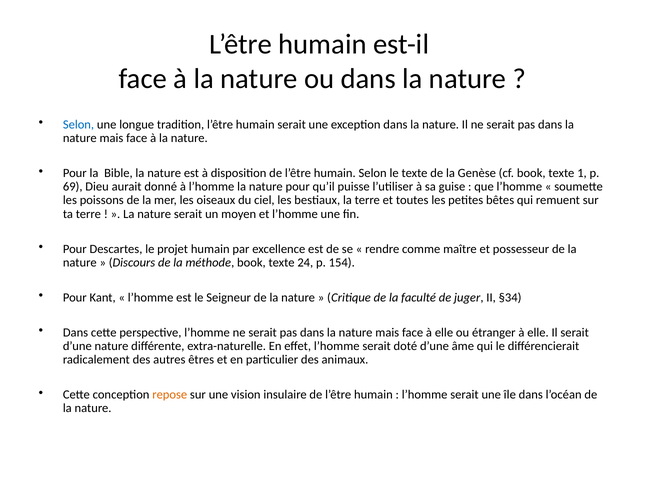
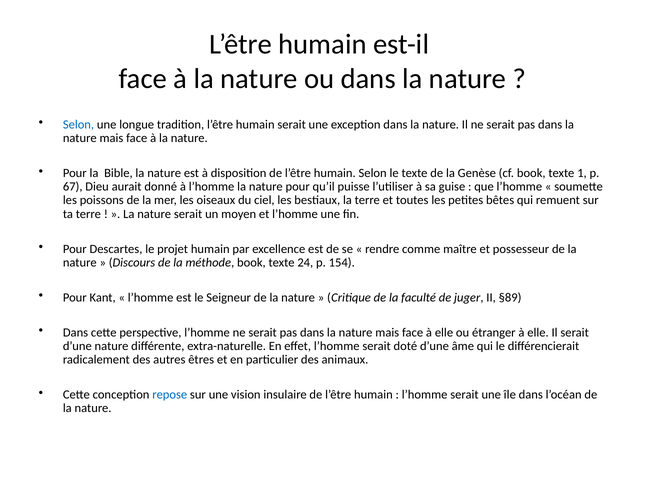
69: 69 -> 67
§34: §34 -> §89
repose colour: orange -> blue
